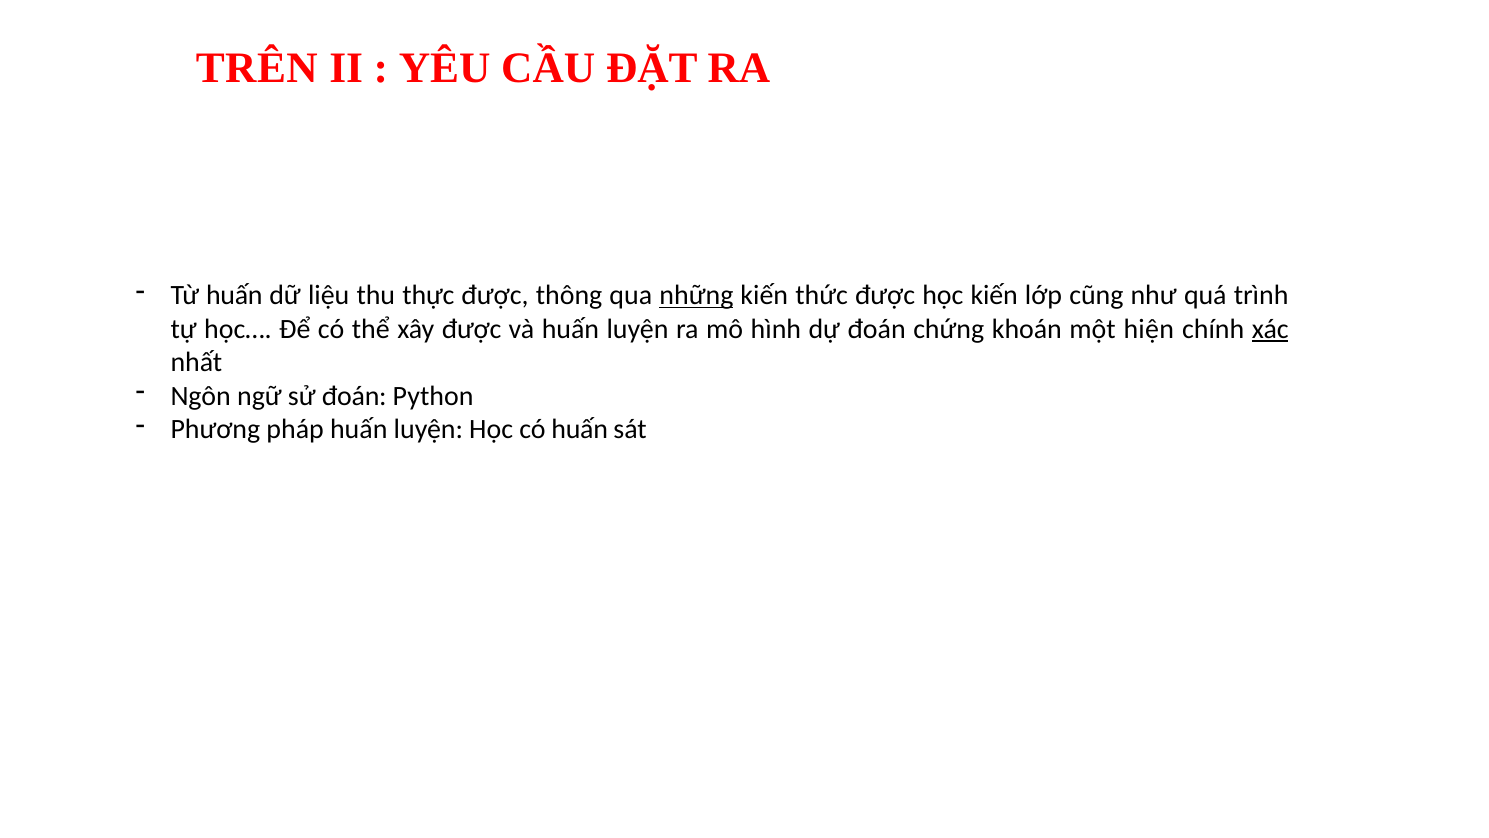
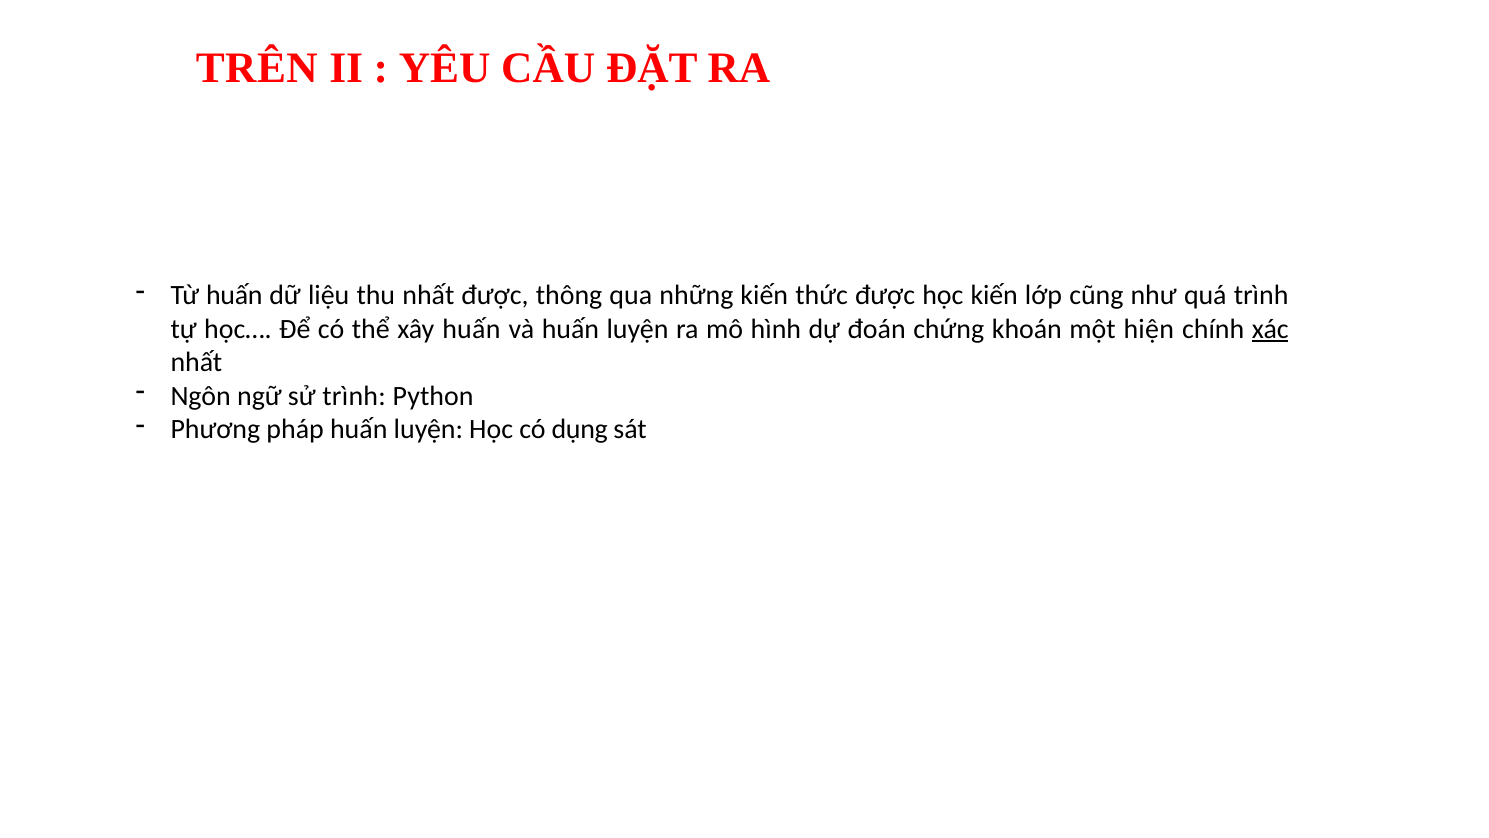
thu thực: thực -> nhất
những underline: present -> none
xây được: được -> huấn
sử đoán: đoán -> trình
có huấn: huấn -> dụng
